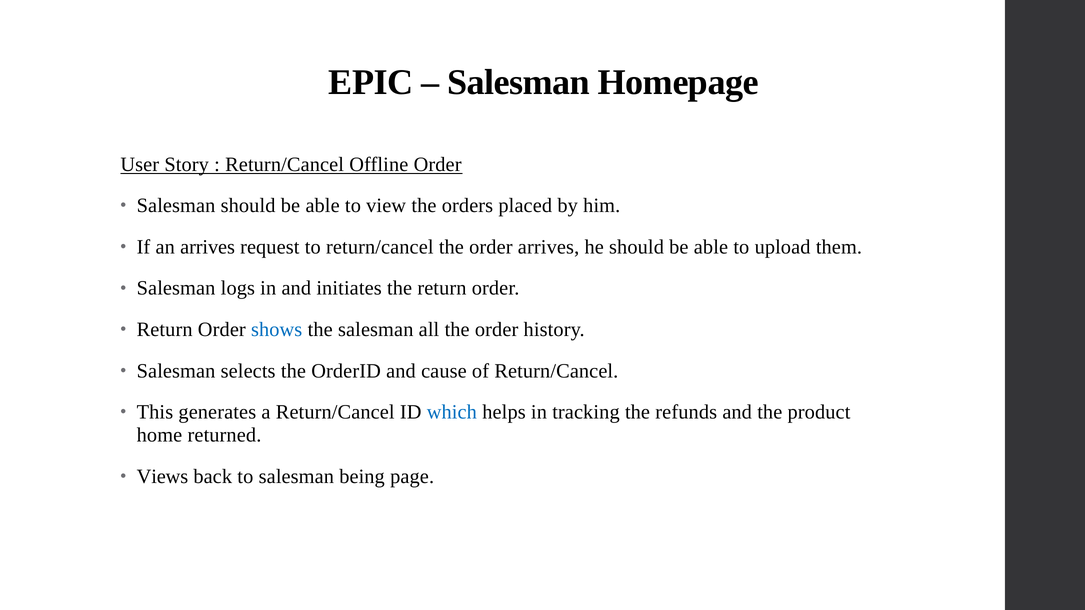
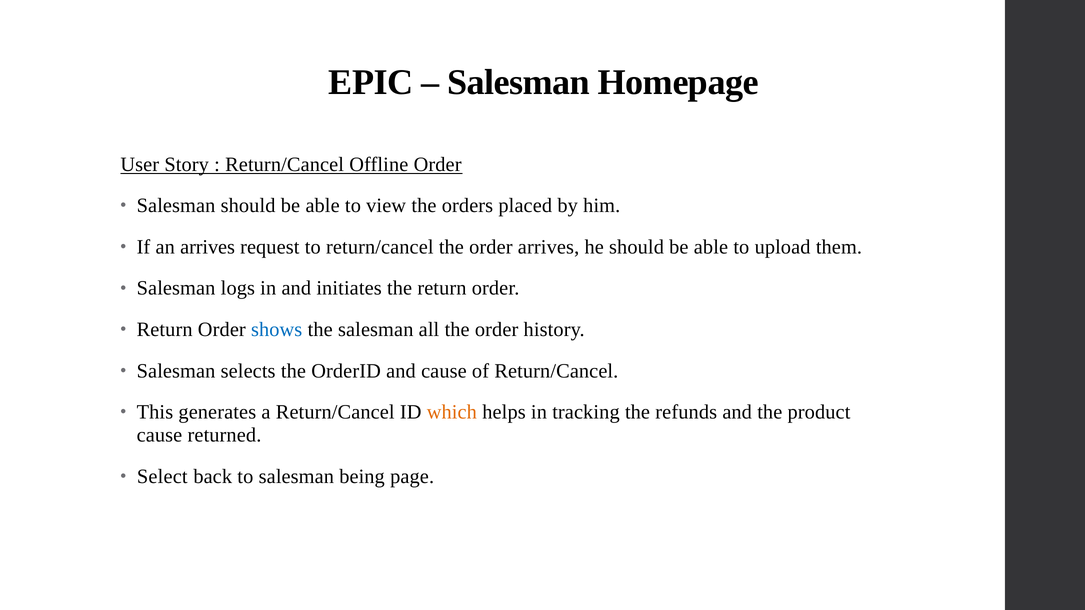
which colour: blue -> orange
home at (159, 435): home -> cause
Views: Views -> Select
